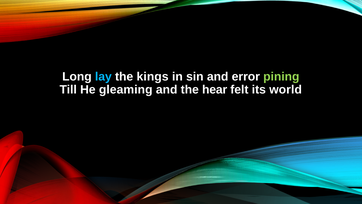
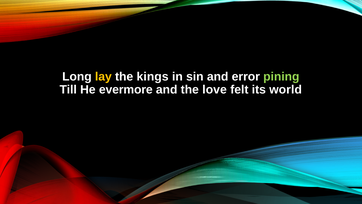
lay colour: light blue -> yellow
gleaming: gleaming -> evermore
hear: hear -> love
